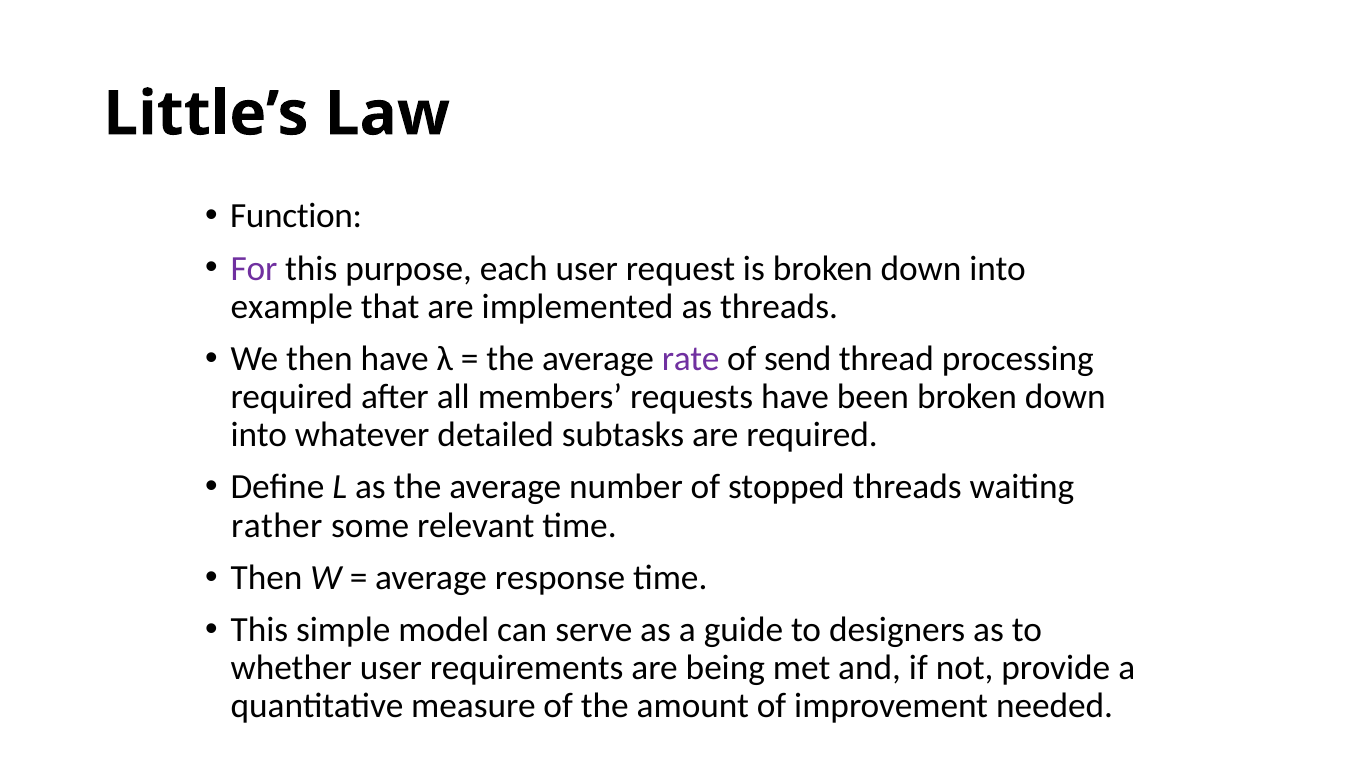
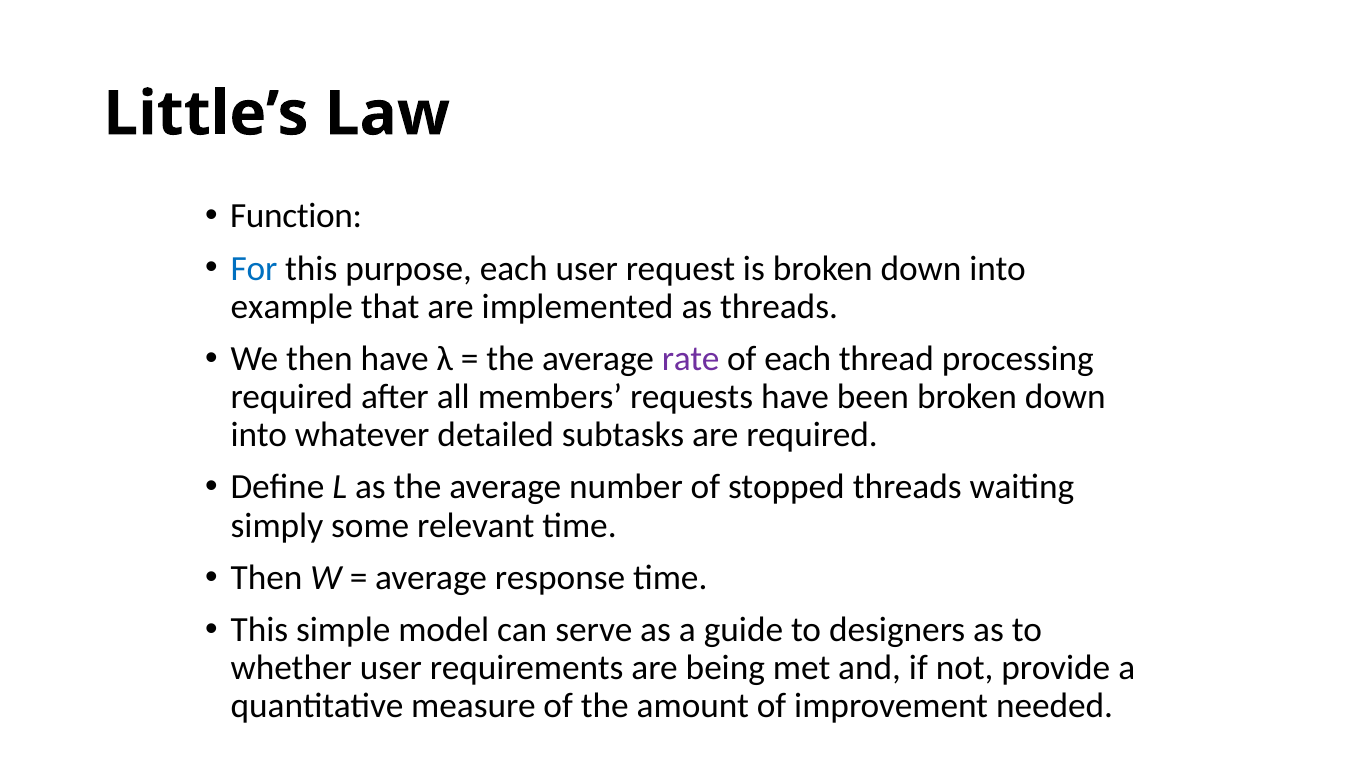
For colour: purple -> blue
of send: send -> each
rather: rather -> simply
